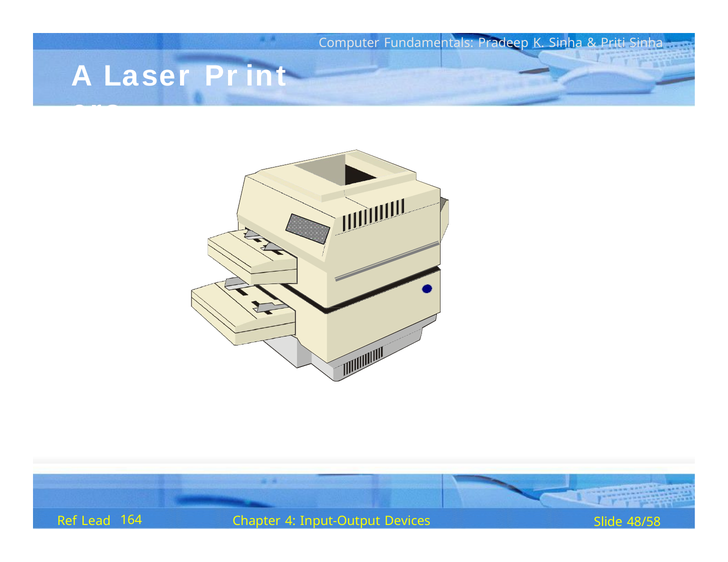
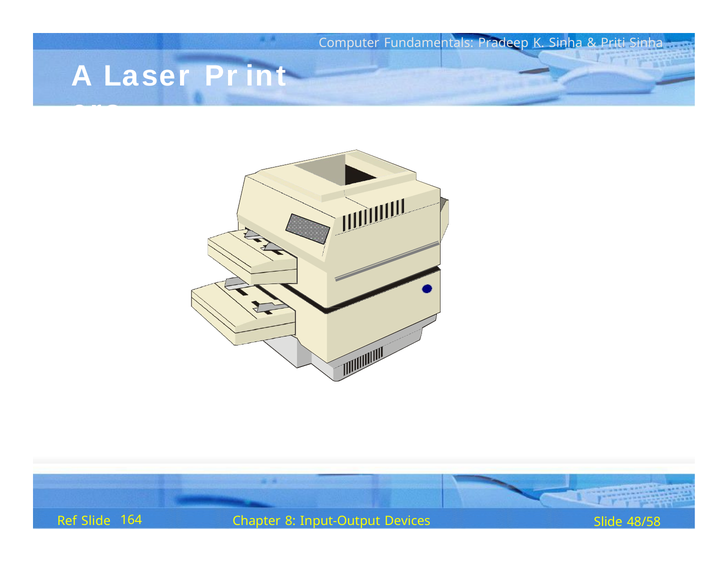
Ref Lead: Lead -> Slide
4: 4 -> 8
